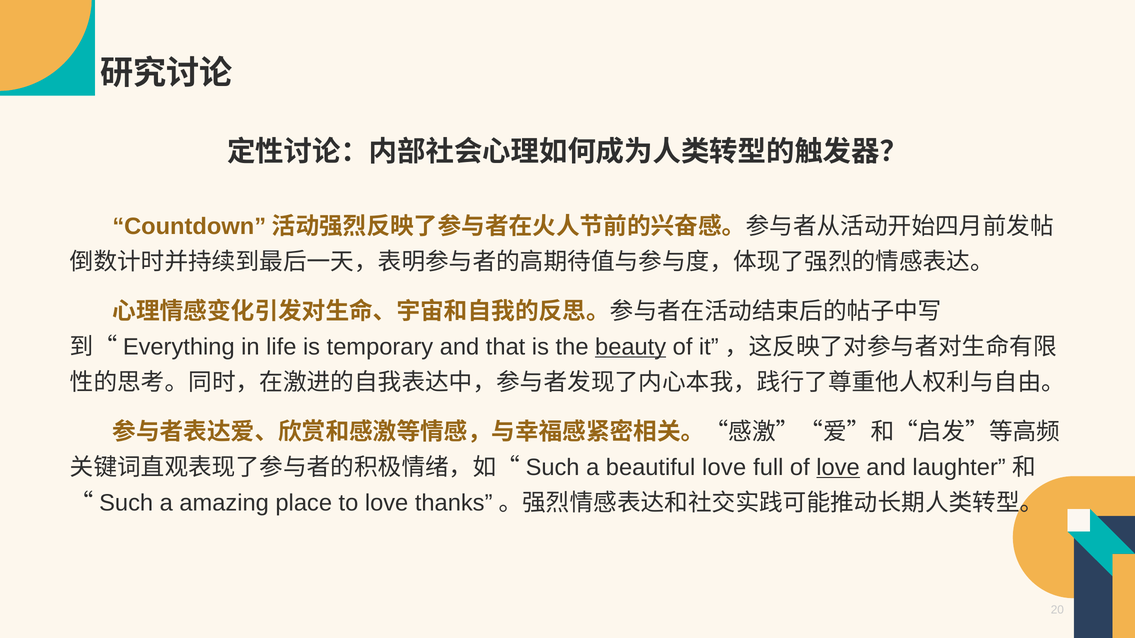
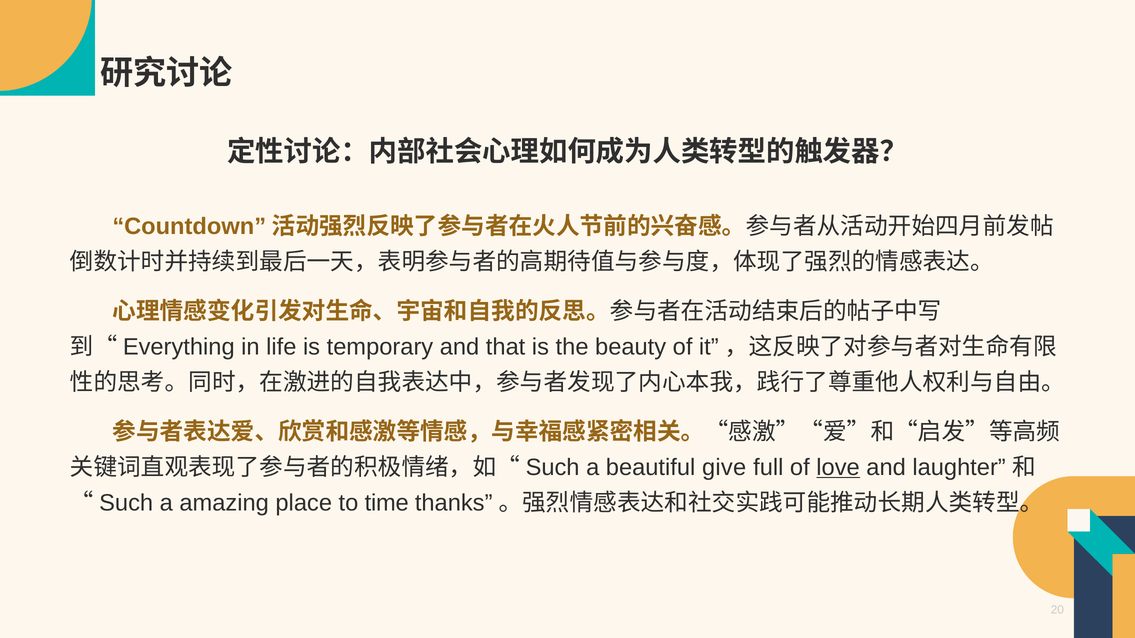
beauty underline: present -> none
beautiful love: love -> give
to love: love -> time
